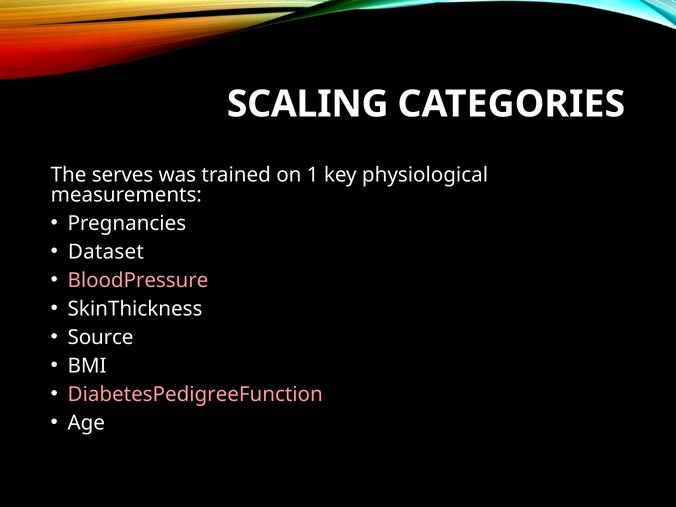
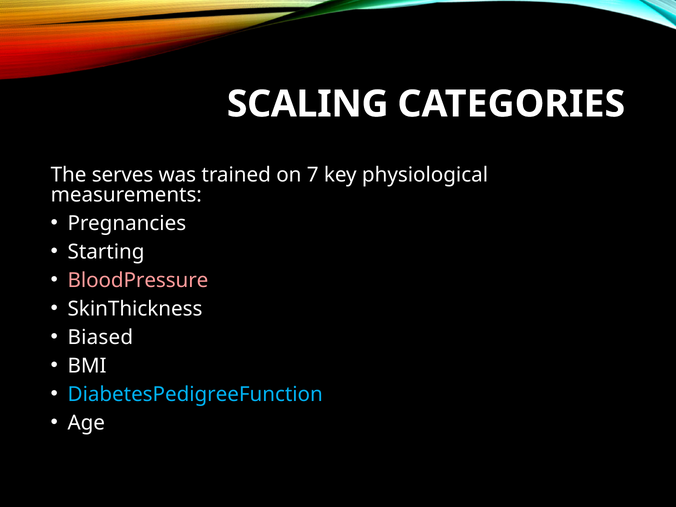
1: 1 -> 7
Dataset: Dataset -> Starting
Source: Source -> Biased
DiabetesPedigreeFunction colour: pink -> light blue
